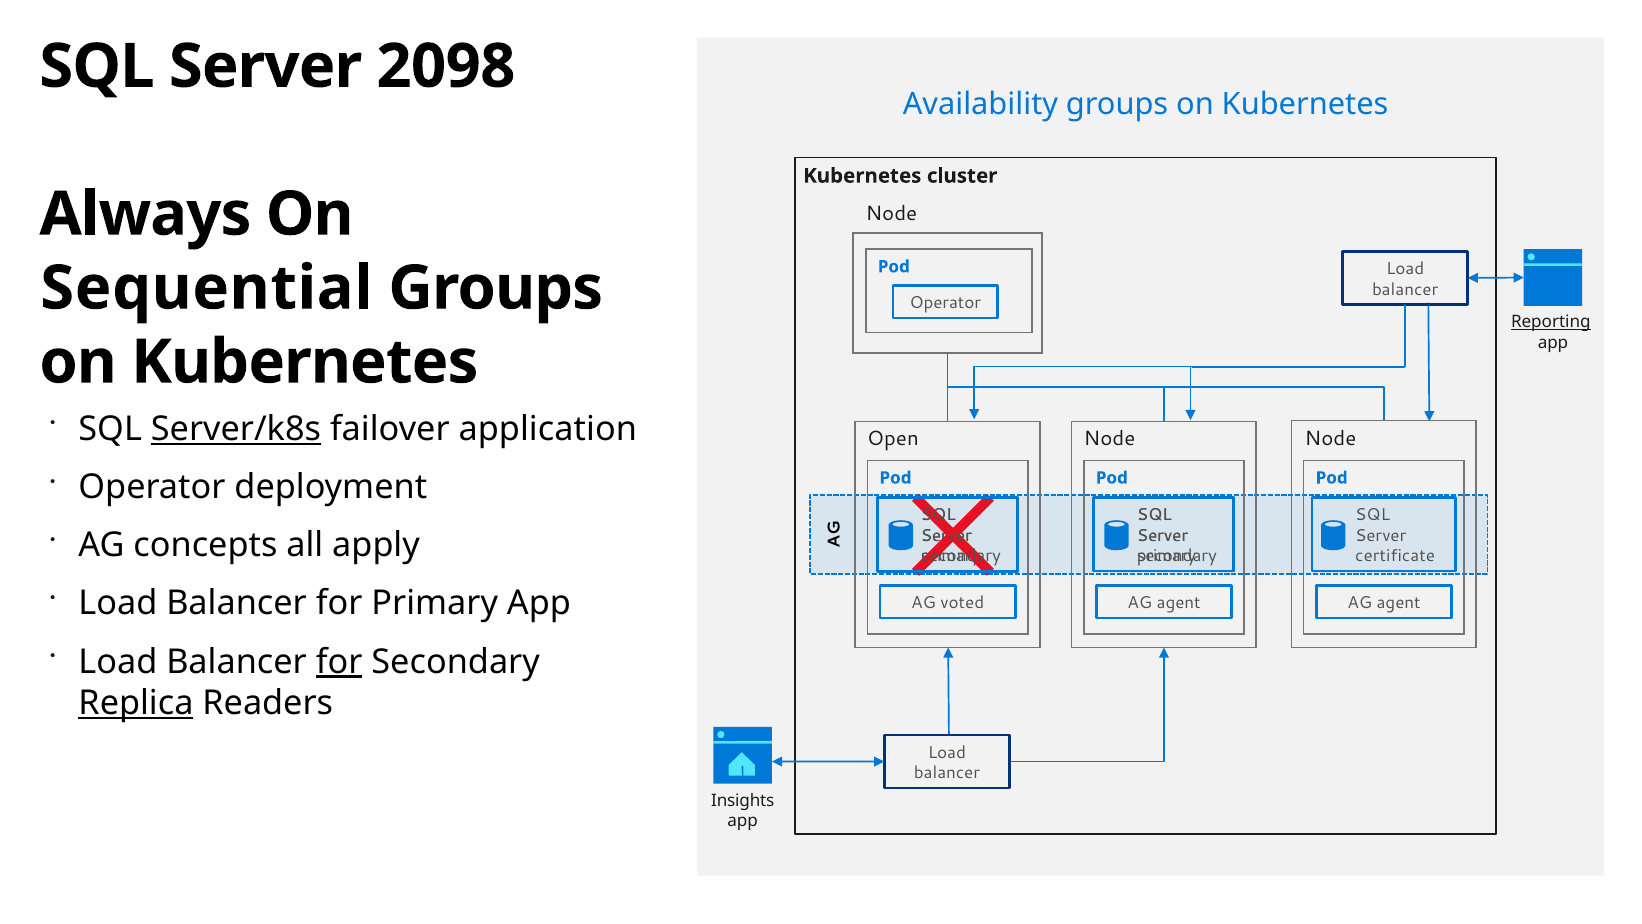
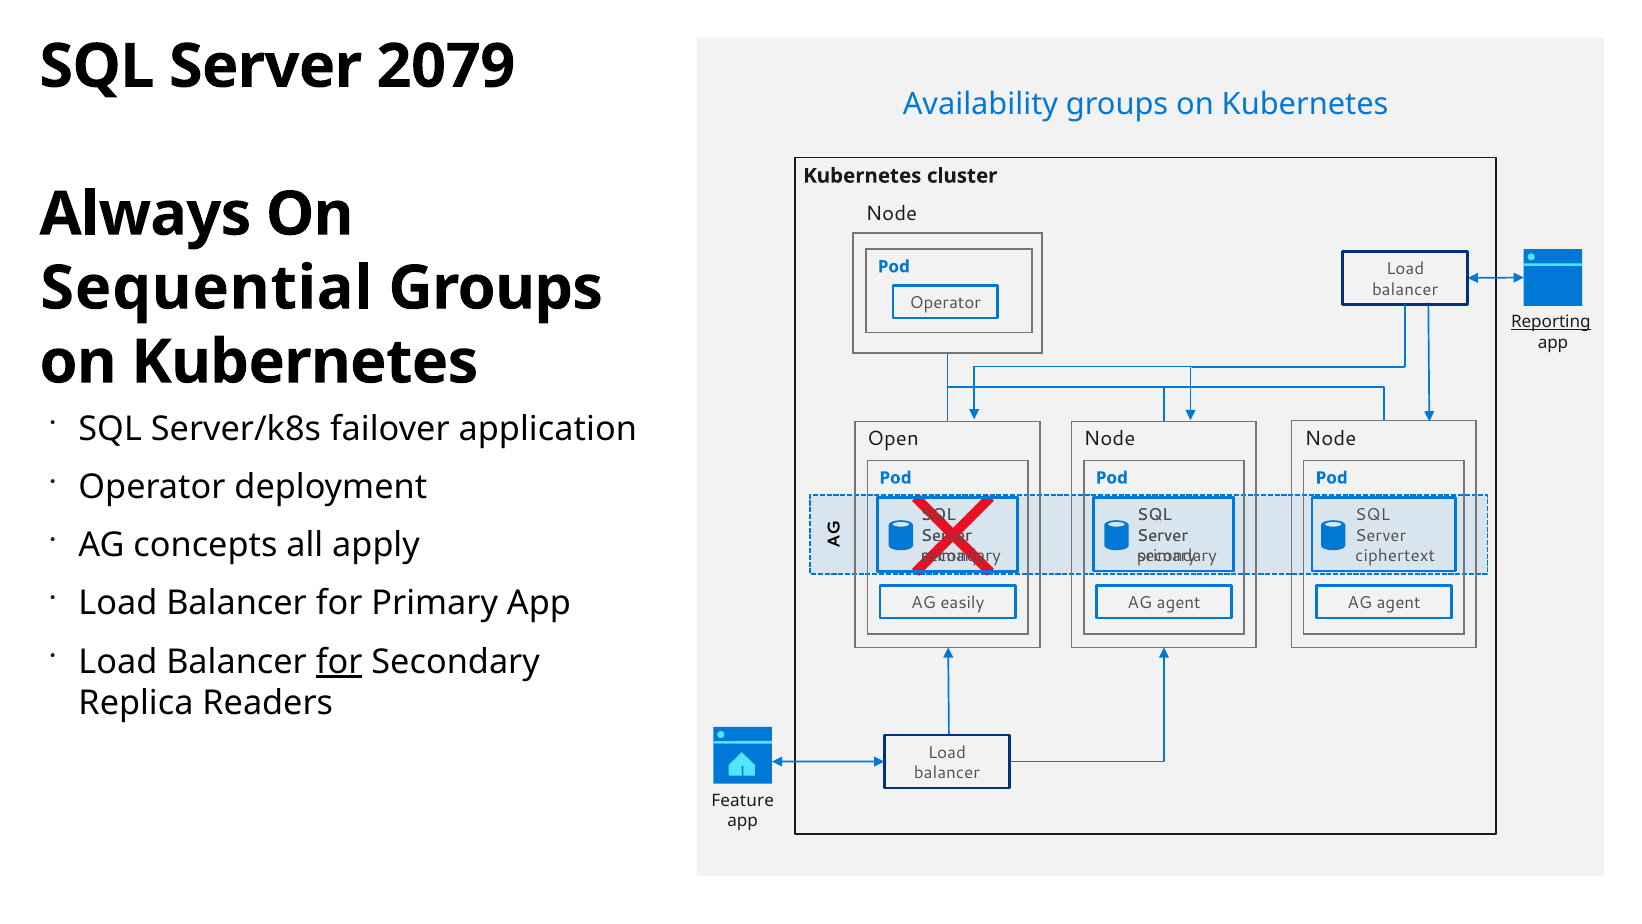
2098: 2098 -> 2079
Server/k8s underline: present -> none
certificate: certificate -> ciphertext
voted: voted -> easily
Replica underline: present -> none
Insights: Insights -> Feature
